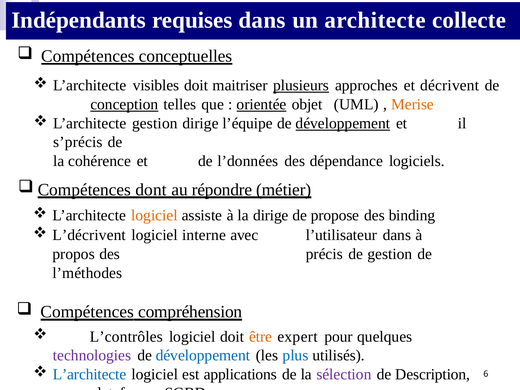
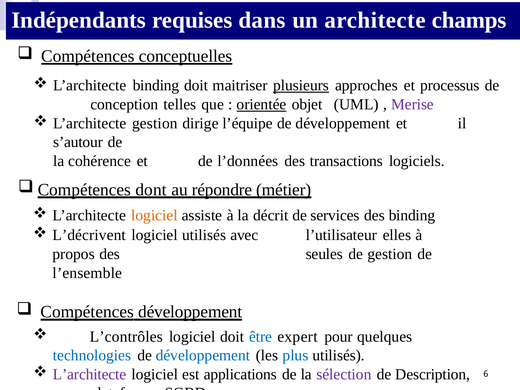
collecte: collecte -> champs
L’architecte visibles: visibles -> binding
décrivent: décrivent -> processus
conception underline: present -> none
Merise colour: orange -> purple
développement at (343, 123) underline: present -> none
s’précis: s’précis -> s’autour
dépendance: dépendance -> transactions
la dirige: dirige -> décrit
propose: propose -> services
logiciel interne: interne -> utilisés
l’utilisateur dans: dans -> elles
précis: précis -> seules
l’méthodes: l’méthodes -> l’ensemble
Compétences compréhension: compréhension -> développement
être colour: orange -> blue
technologies colour: purple -> blue
L’architecte at (90, 374) colour: blue -> purple
